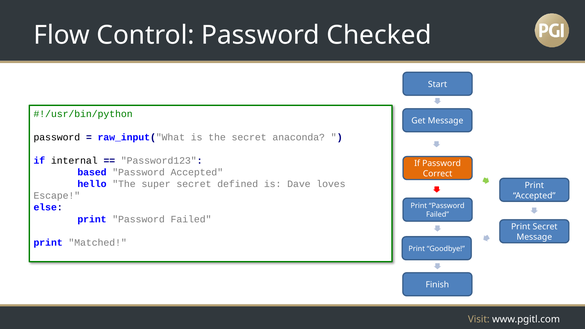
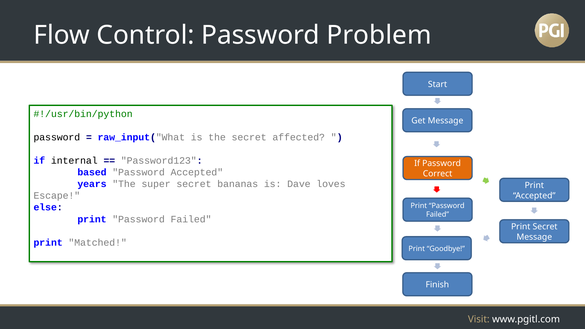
Checked: Checked -> Problem
anaconda: anaconda -> affected
hello: hello -> years
defined: defined -> bananas
